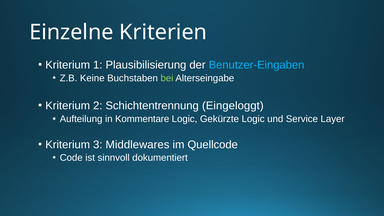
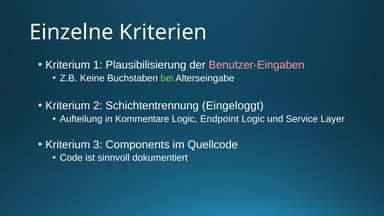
Benutzer-Eingaben colour: light blue -> pink
Gekürzte: Gekürzte -> Endpoint
Middlewares: Middlewares -> Components
